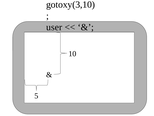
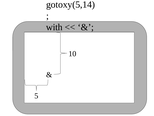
gotoxy(3,10: gotoxy(3,10 -> gotoxy(5,14
user: user -> with
